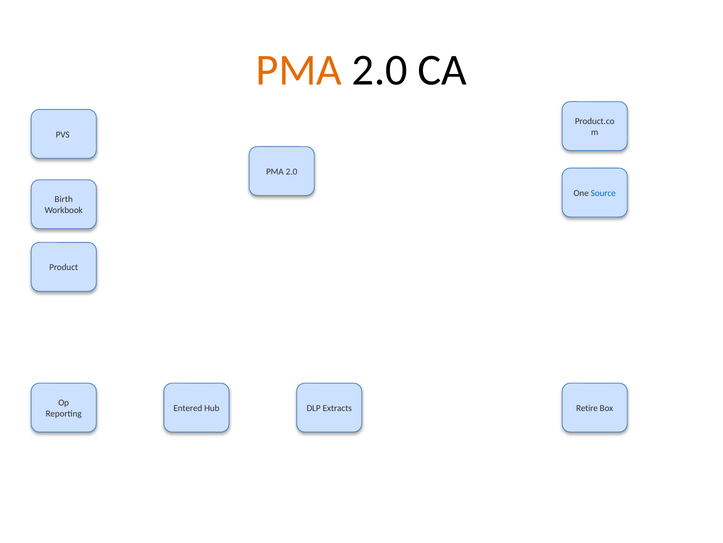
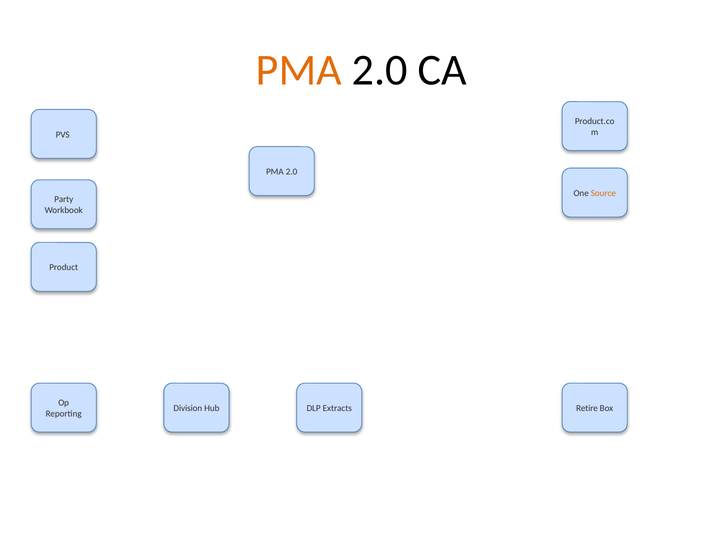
Source colour: blue -> orange
Birth: Birth -> Party
Entered: Entered -> Division
